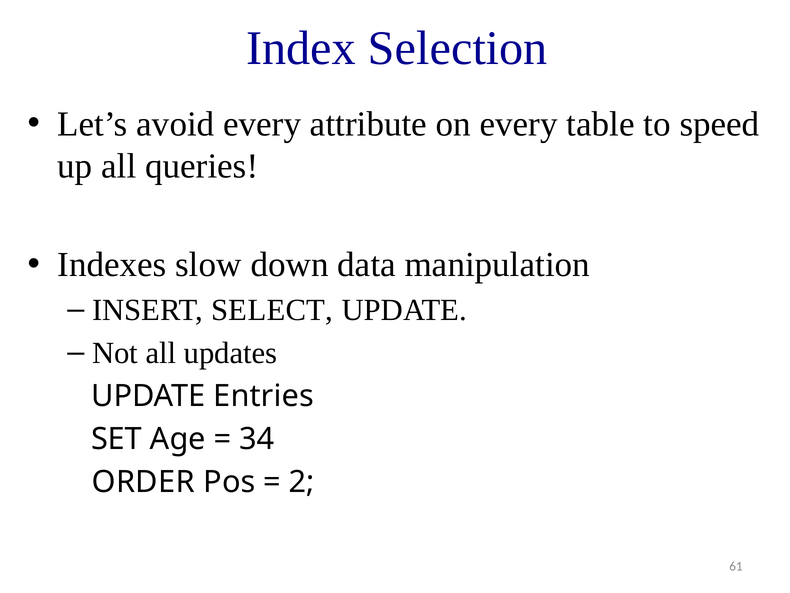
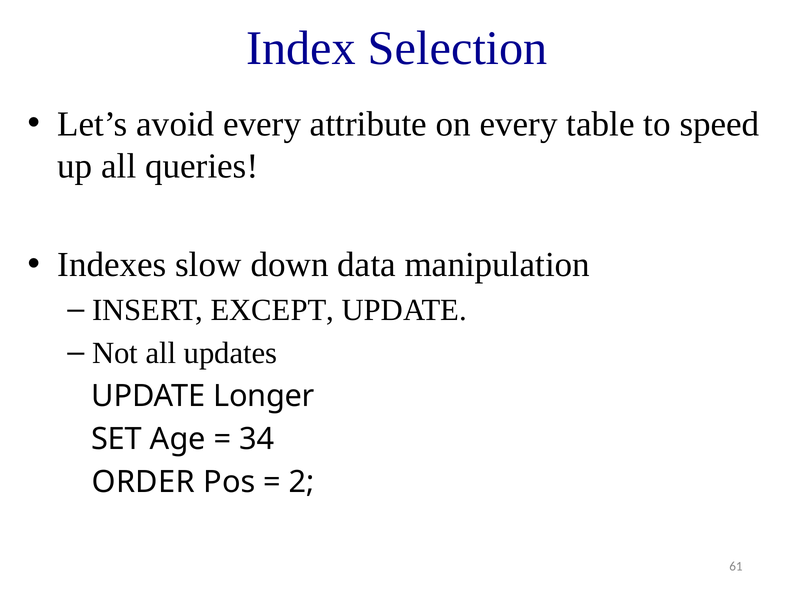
SELECT: SELECT -> EXCEPT
Entries: Entries -> Longer
